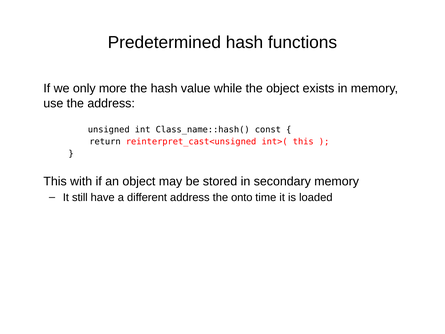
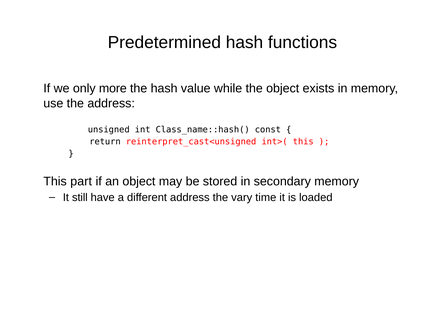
with: with -> part
onto: onto -> vary
